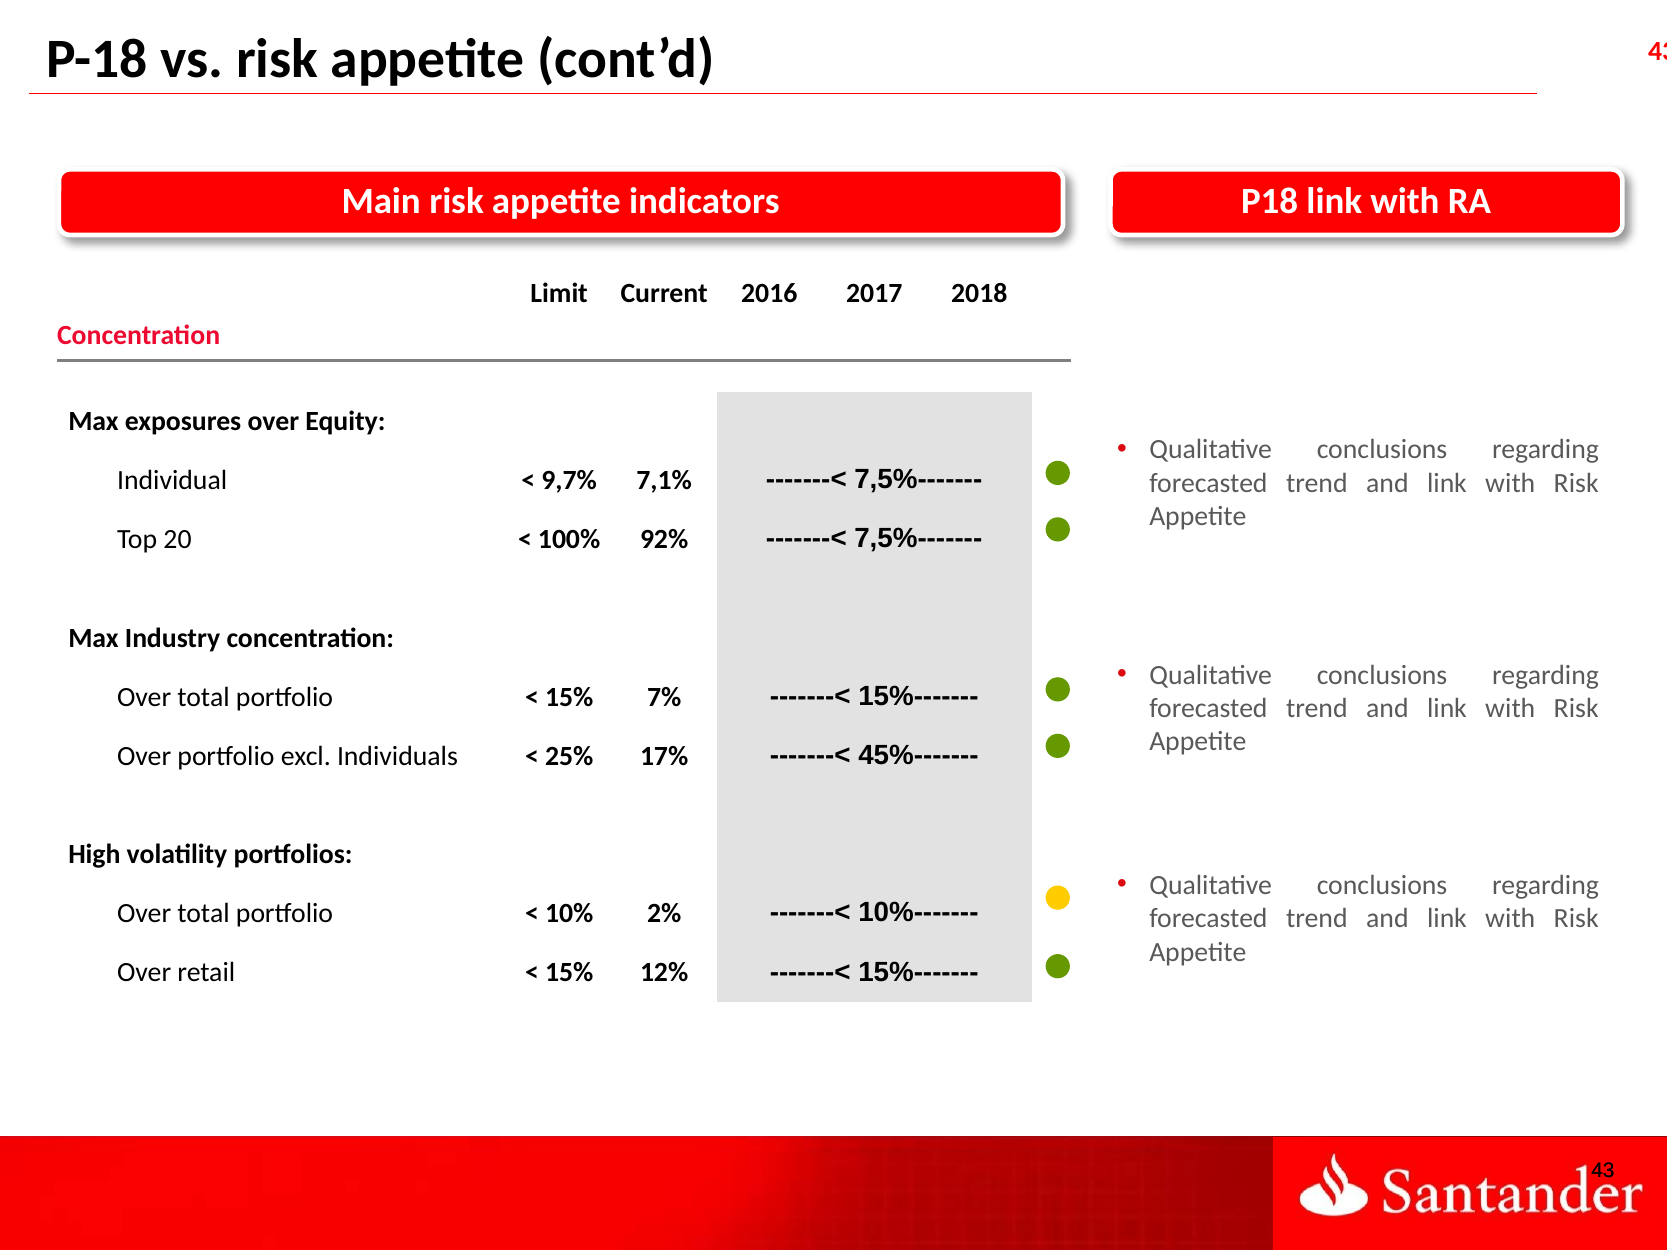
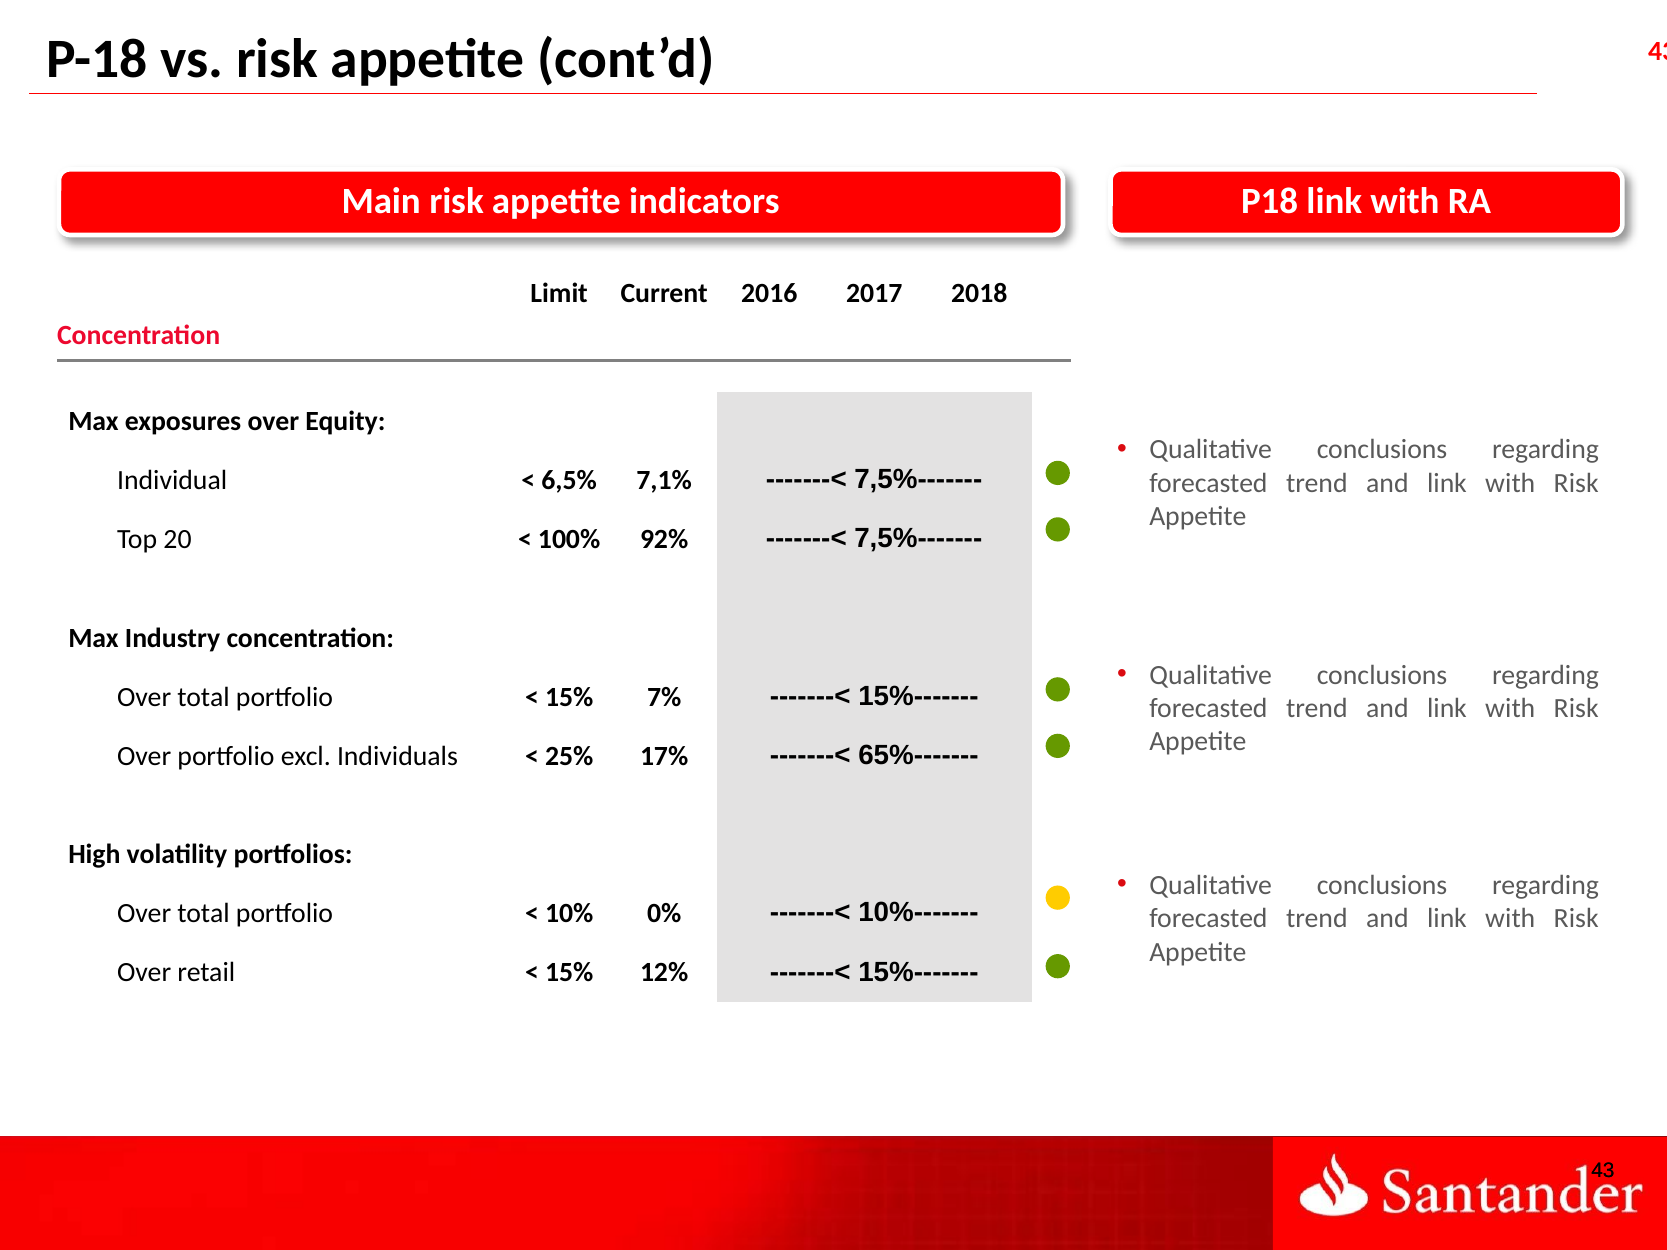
9,7%: 9,7% -> 6,5%
45%-------: 45%------- -> 65%-------
2%: 2% -> 0%
